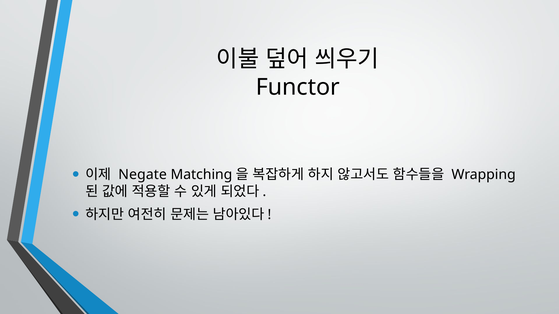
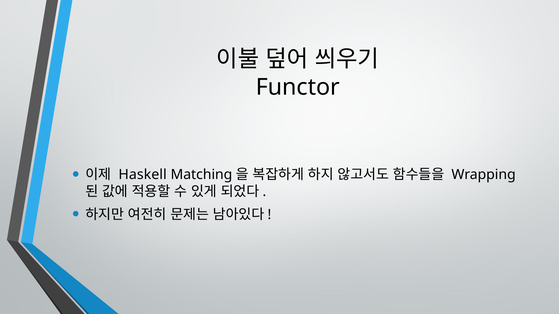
Negate: Negate -> Haskell
